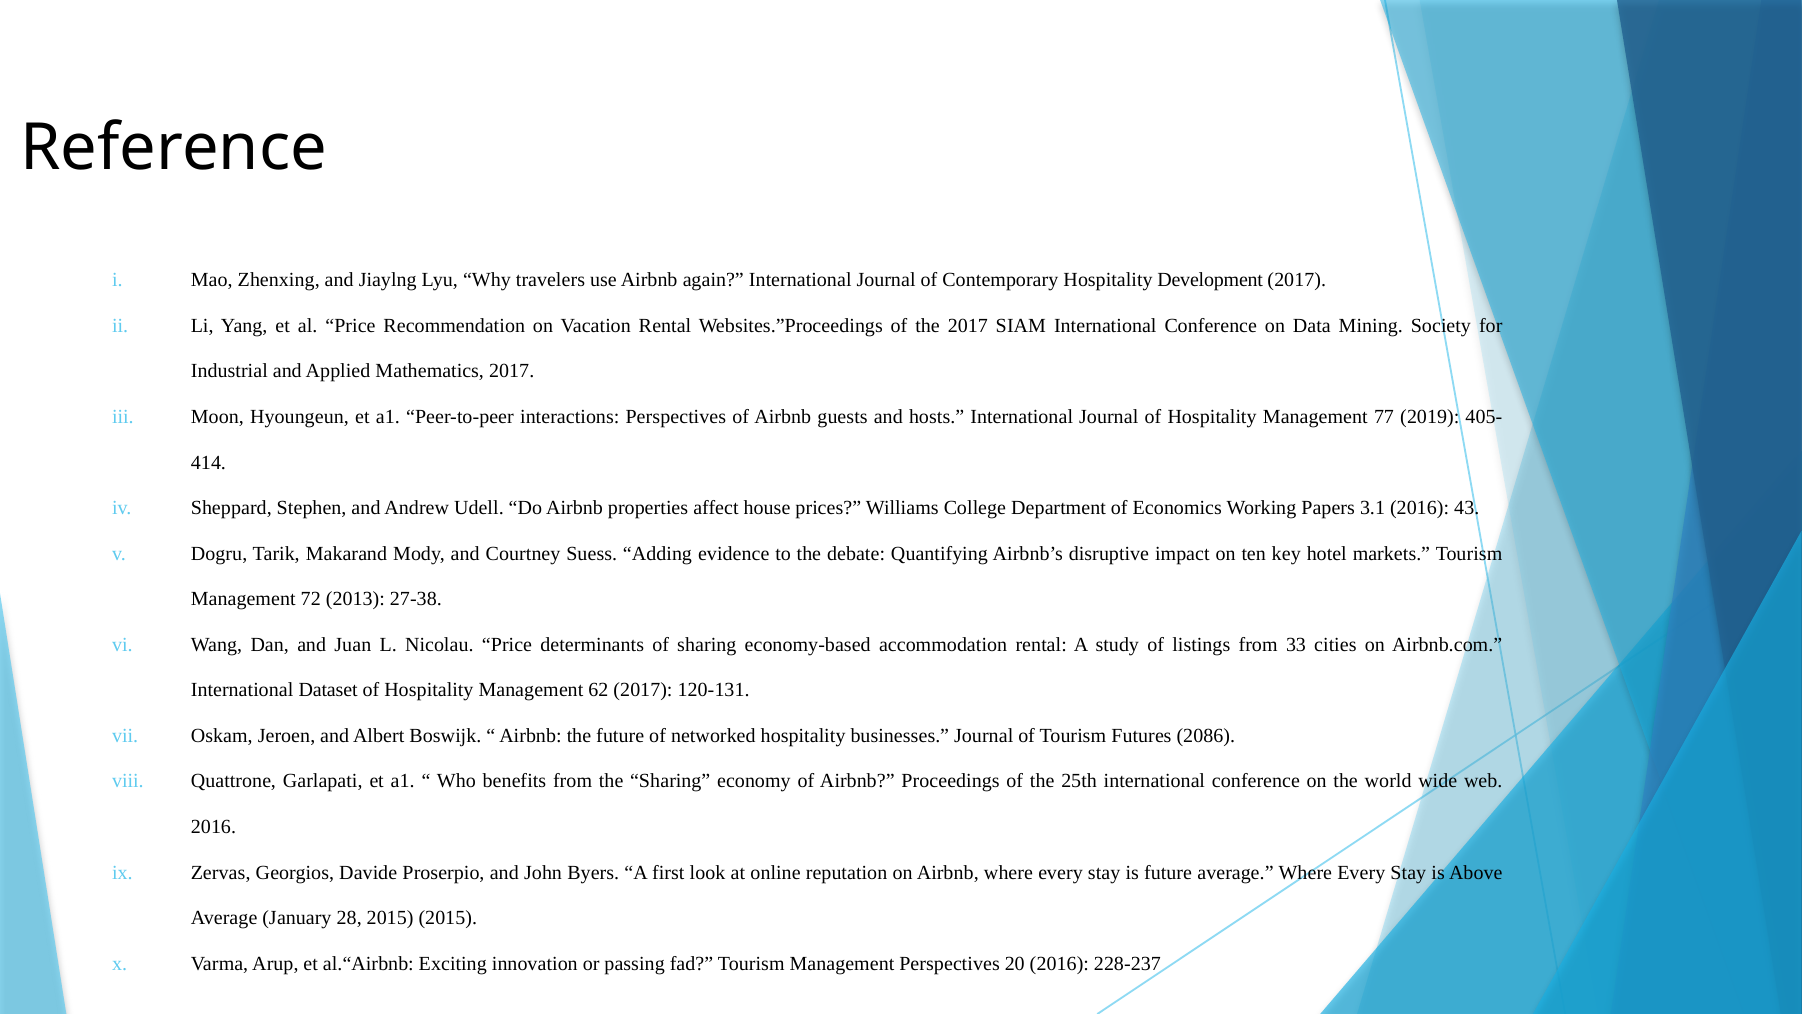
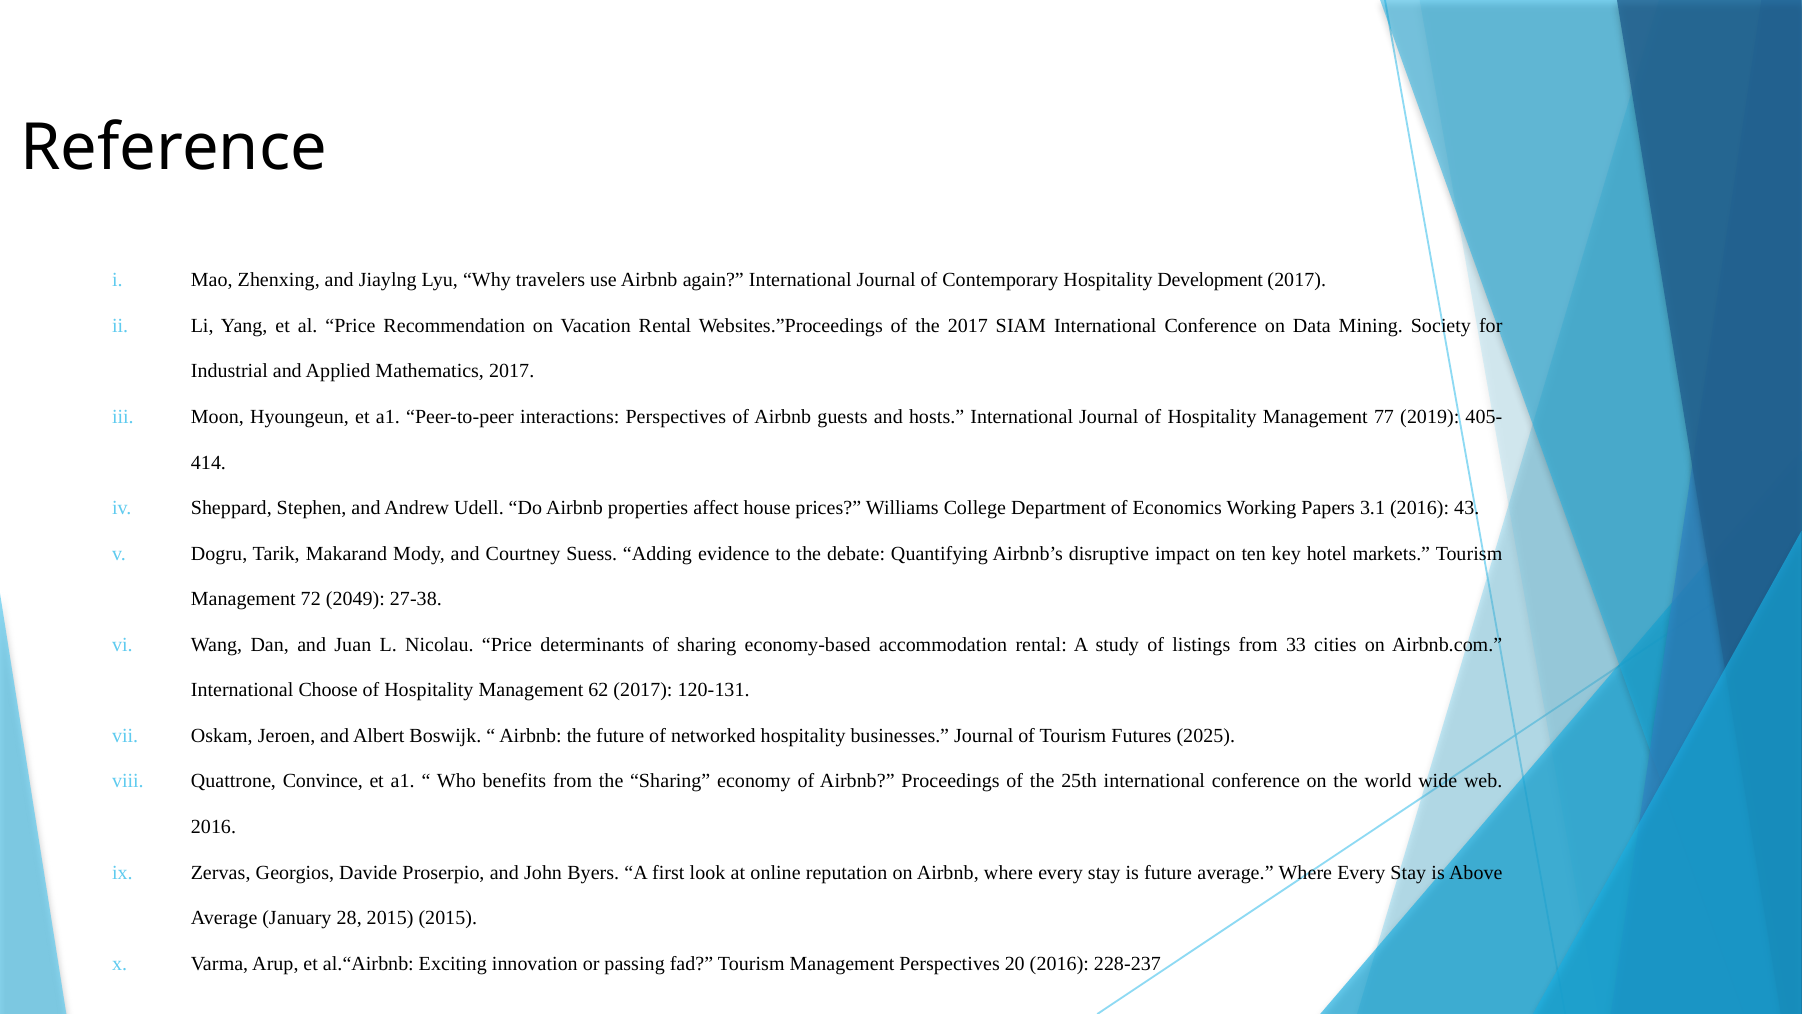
2013: 2013 -> 2049
Dataset: Dataset -> Choose
2086: 2086 -> 2025
Garlapati: Garlapati -> Convince
